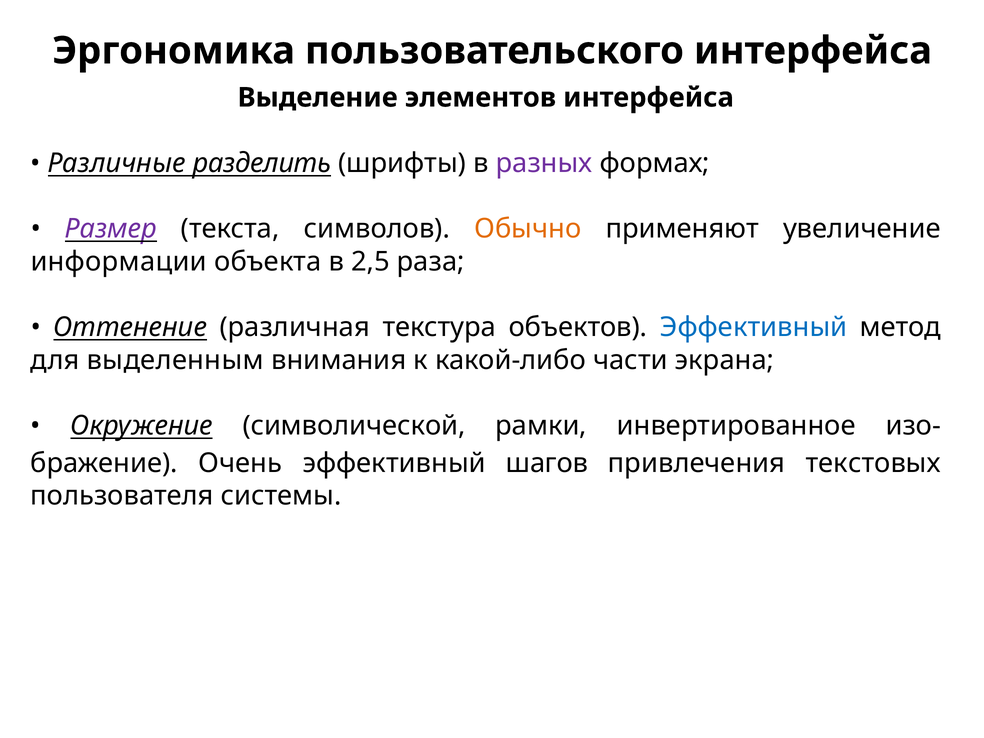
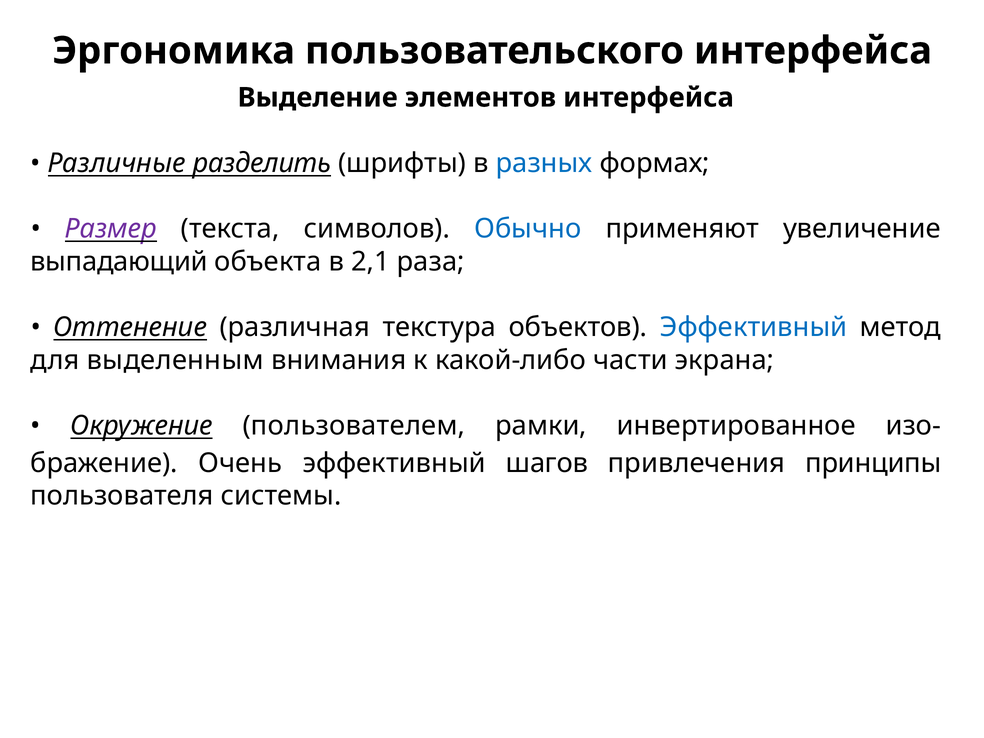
разных colour: purple -> blue
Обычно colour: orange -> blue
информации: информации -> выпадающий
2,5: 2,5 -> 2,1
символической: символической -> пользователем
текстовых: текстовых -> принципы
